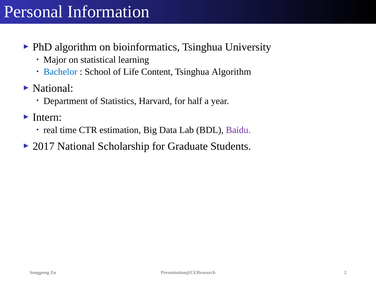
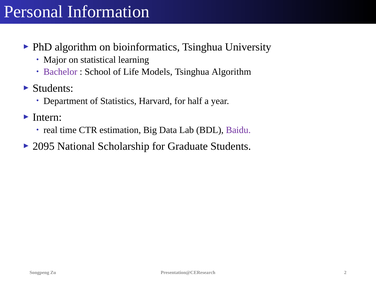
Bachelor colour: blue -> purple
Content: Content -> Models
National at (53, 88): National -> Students
2017: 2017 -> 2095
